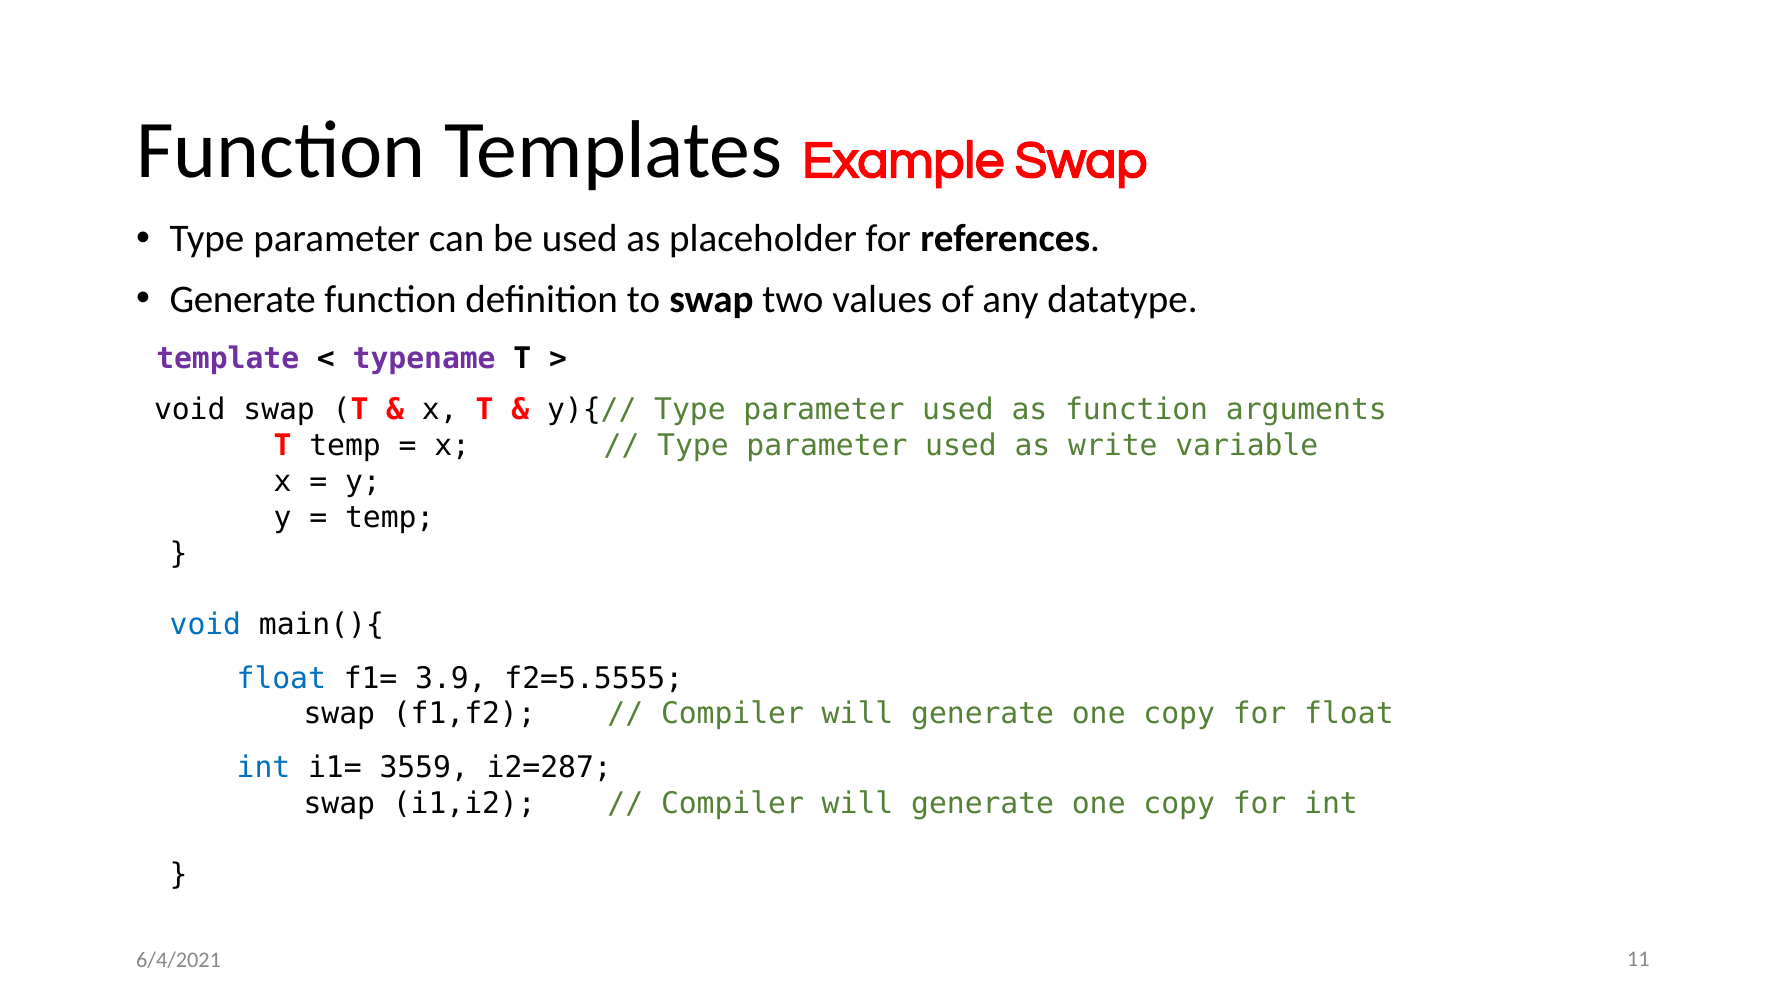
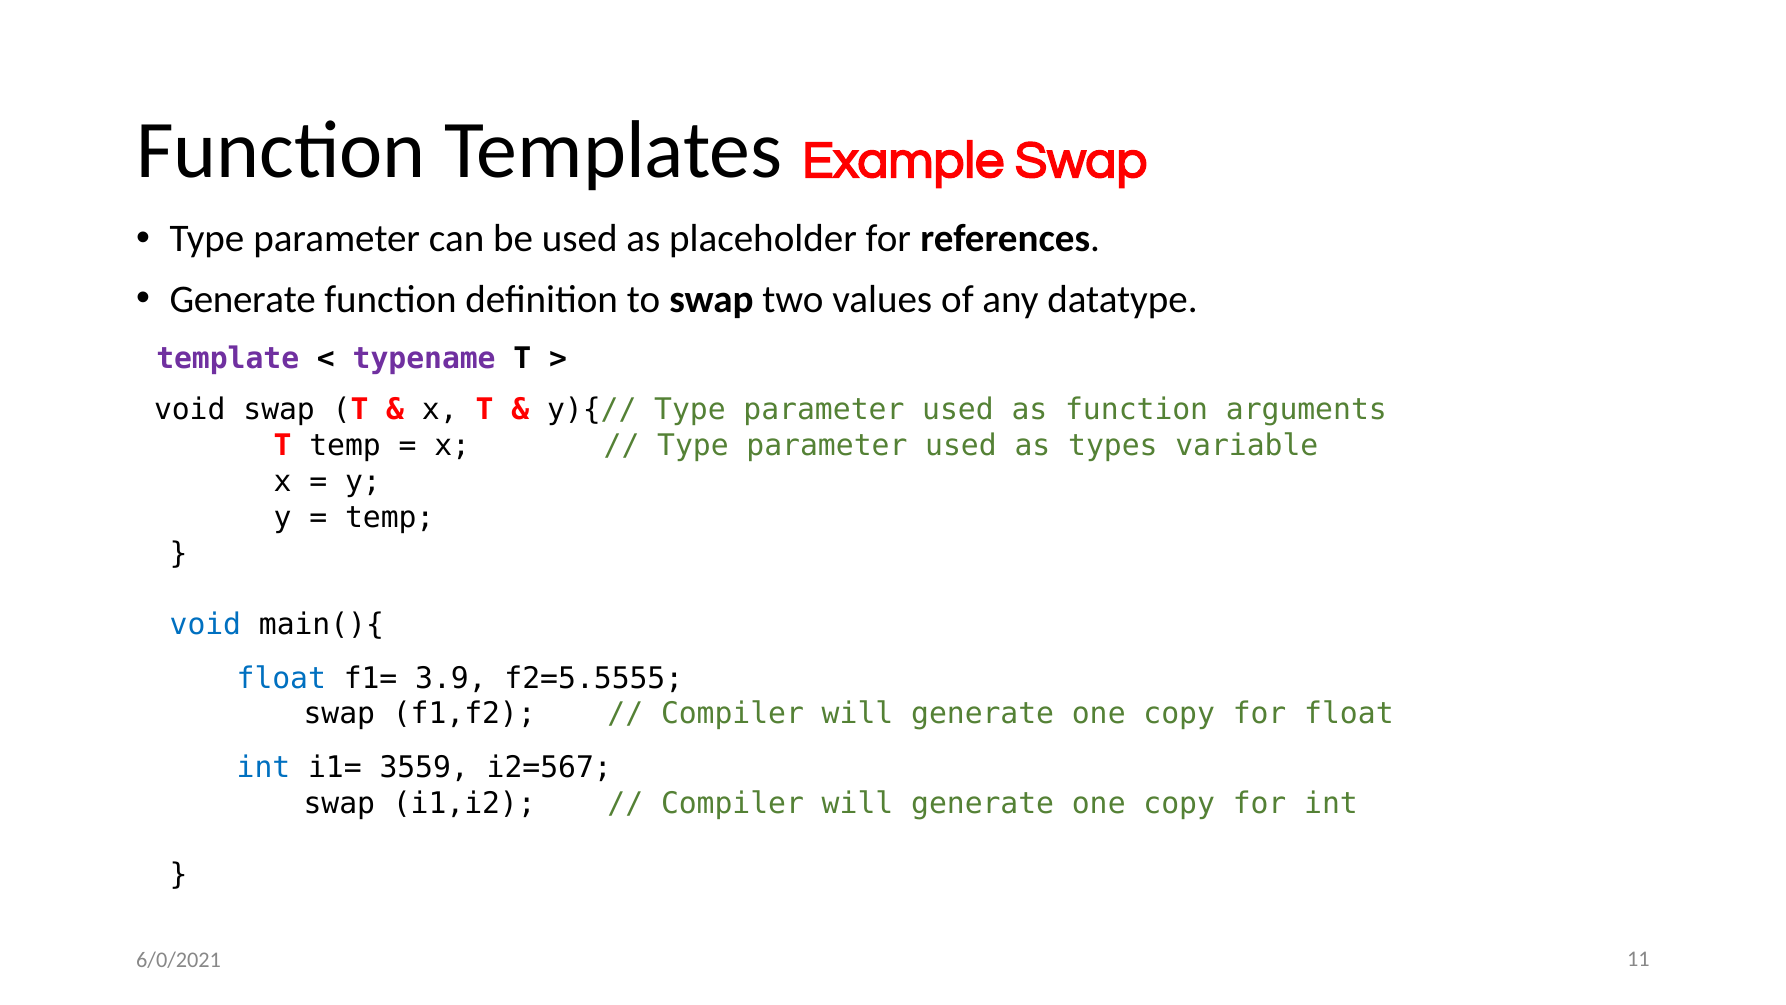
write: write -> types
i2=287: i2=287 -> i2=567
6/4/2021: 6/4/2021 -> 6/0/2021
